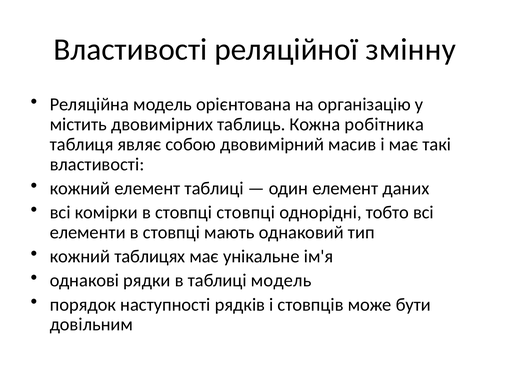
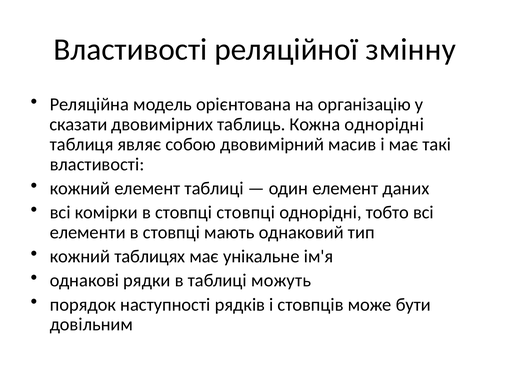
містить: містить -> сказати
Кожна робітника: робітника -> однорідні
таблиці модель: модель -> можуть
